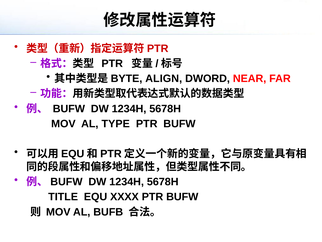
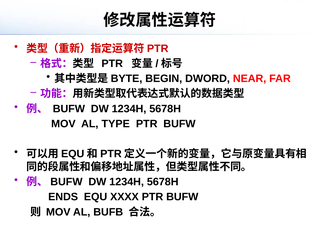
ALIGN: ALIGN -> BEGIN
TITLE: TITLE -> ENDS
